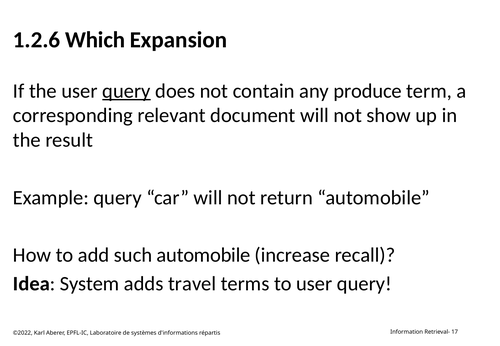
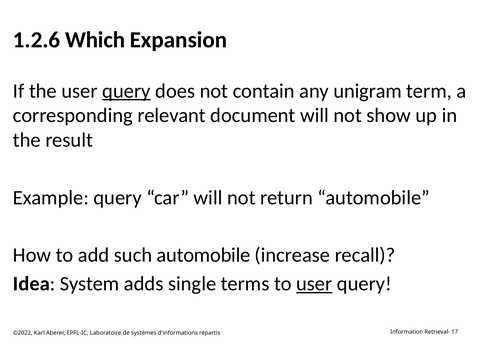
produce: produce -> unigram
travel: travel -> single
user at (314, 284) underline: none -> present
